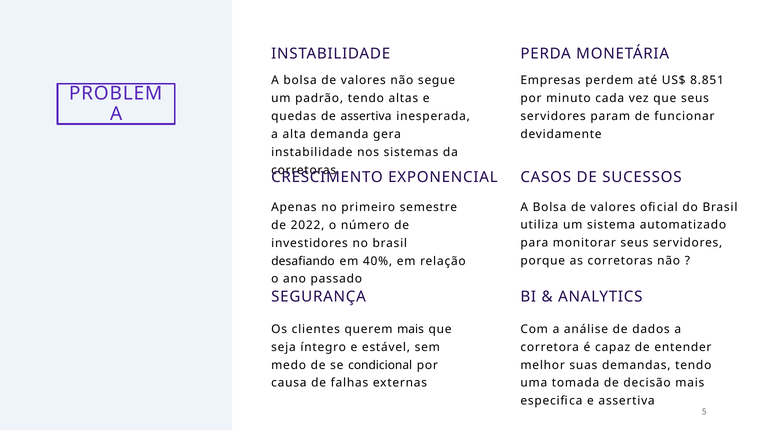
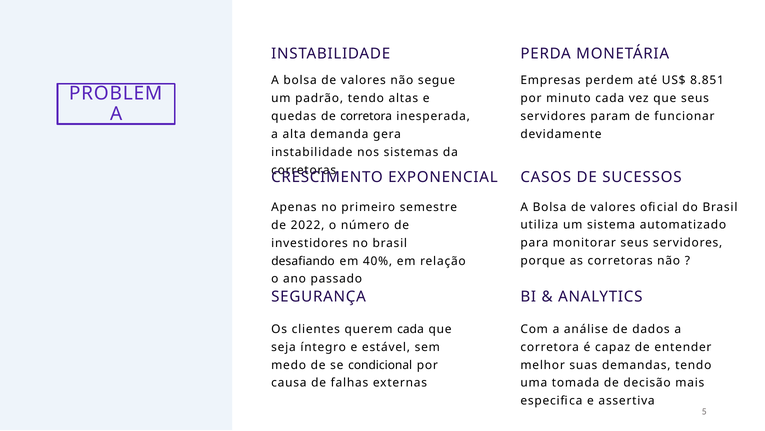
de assertiva: assertiva -> corretora
querem mais: mais -> cada
